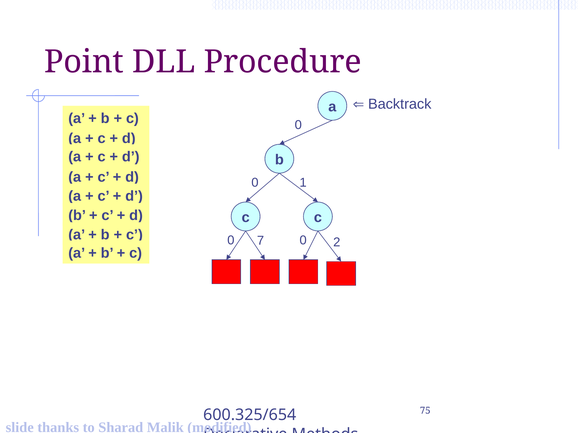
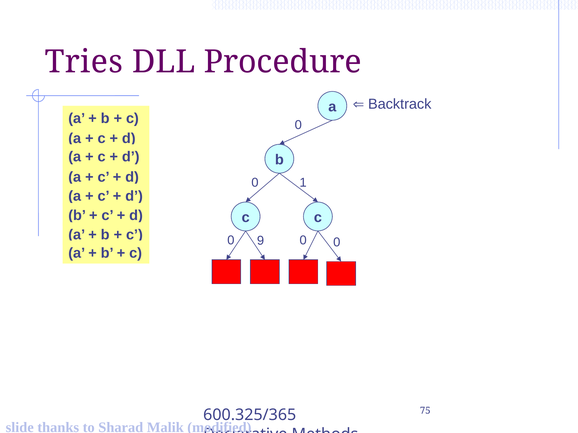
Point: Point -> Tries
7: 7 -> 9
0 2: 2 -> 0
600.325/654: 600.325/654 -> 600.325/365
